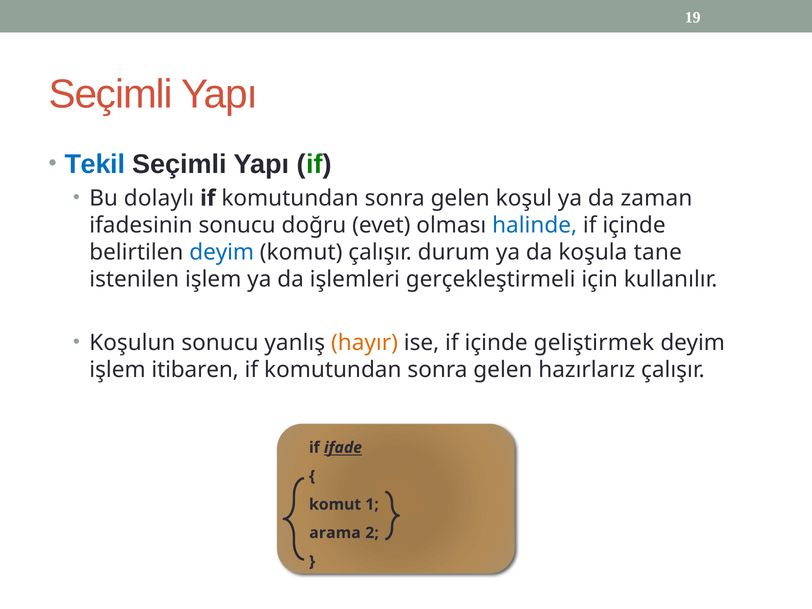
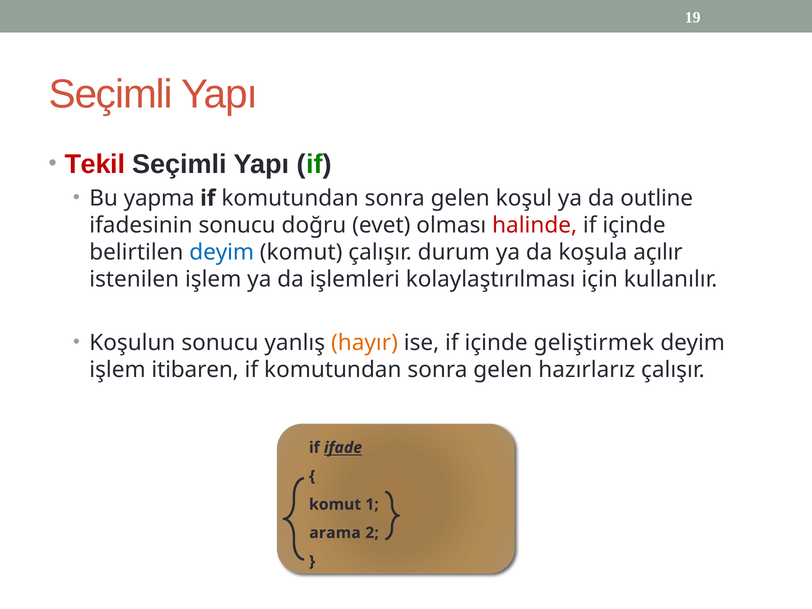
Tekil colour: blue -> red
dolaylı: dolaylı -> yapma
zaman: zaman -> outline
halinde colour: blue -> red
tane: tane -> açılır
gerçekleştirmeli: gerçekleştirmeli -> kolaylaştırılması
